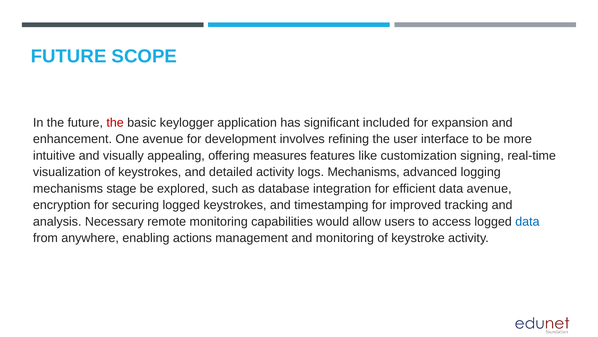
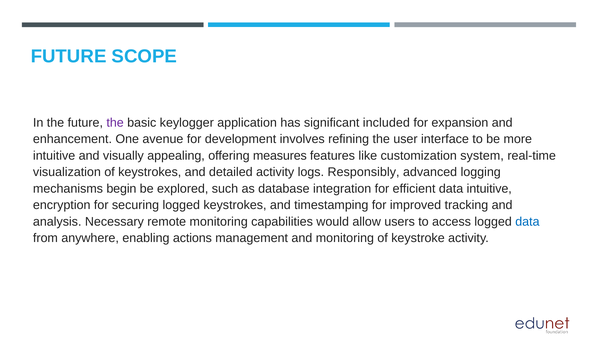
the at (115, 122) colour: red -> purple
signing: signing -> system
logs Mechanisms: Mechanisms -> Responsibly
stage: stage -> begin
data avenue: avenue -> intuitive
